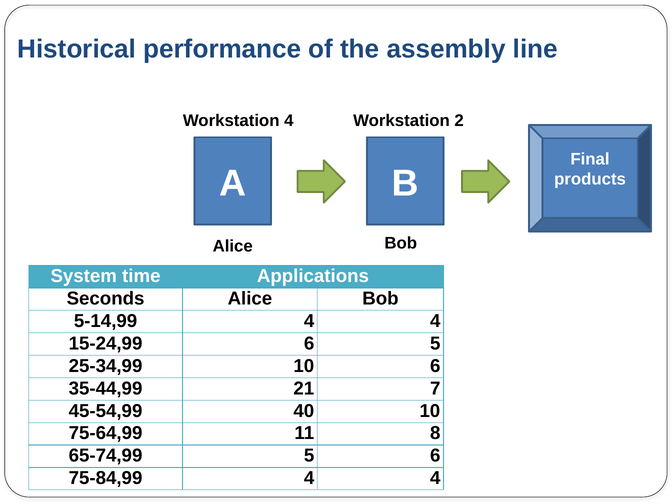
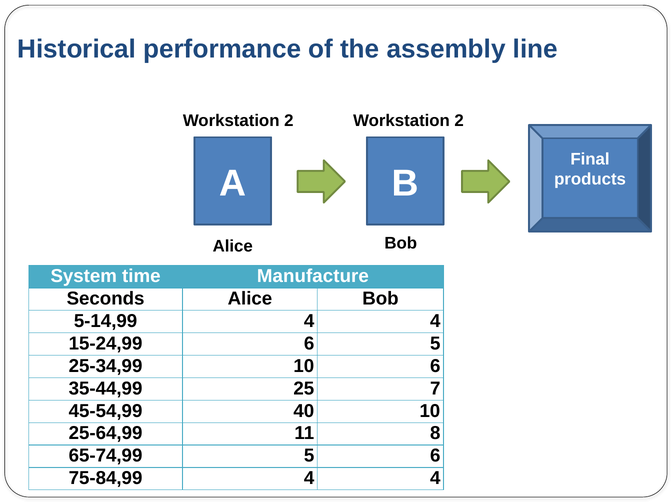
4 at (289, 121): 4 -> 2
Applications: Applications -> Manufacture
21: 21 -> 25
75-64,99: 75-64,99 -> 25-64,99
